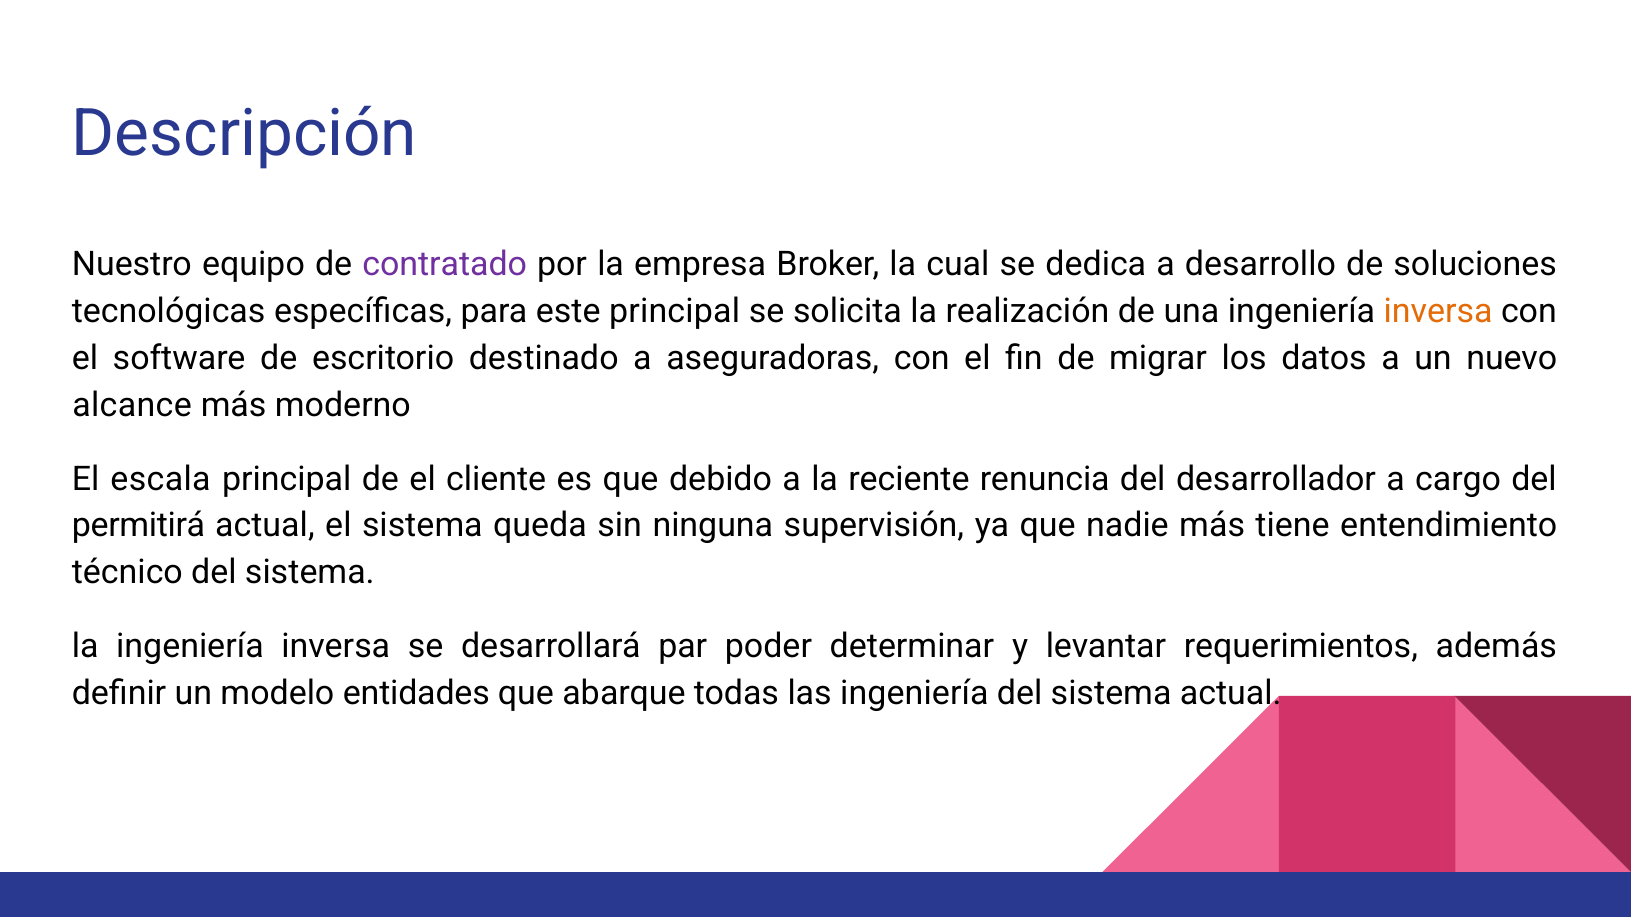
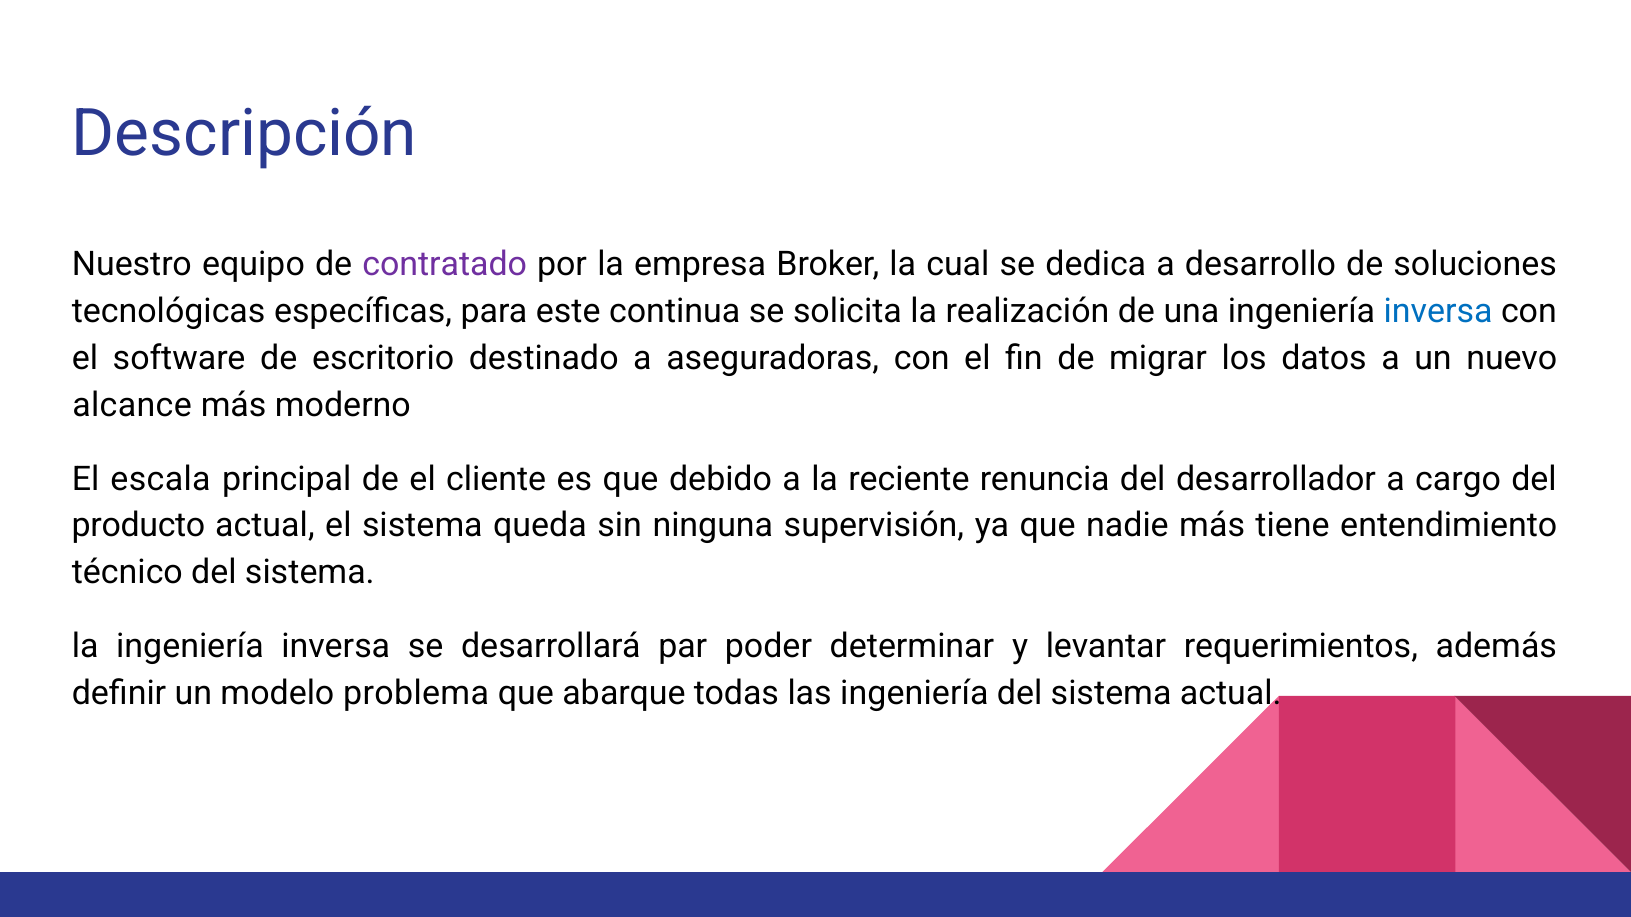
este principal: principal -> continua
inversa at (1438, 311) colour: orange -> blue
permitirá: permitirá -> producto
entidades: entidades -> problema
